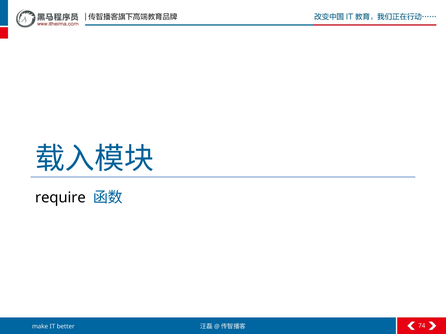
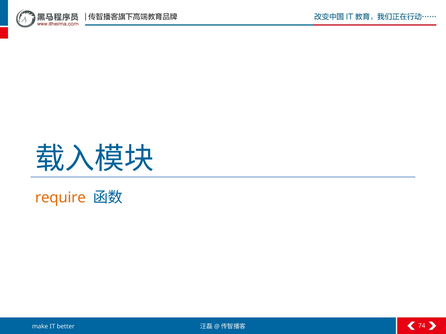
require colour: black -> orange
